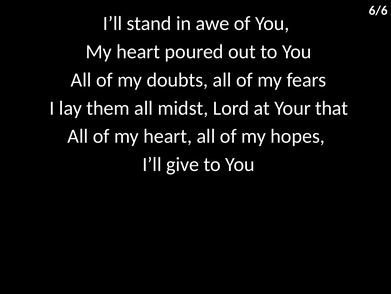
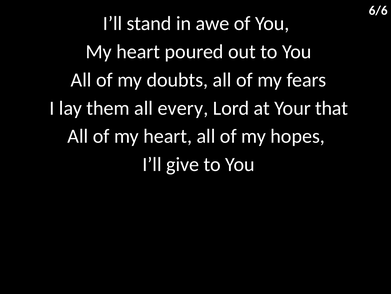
midst: midst -> every
